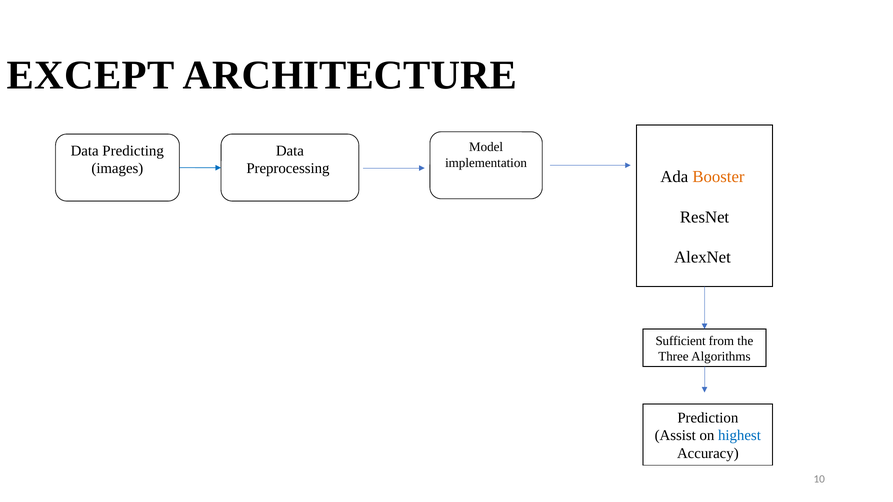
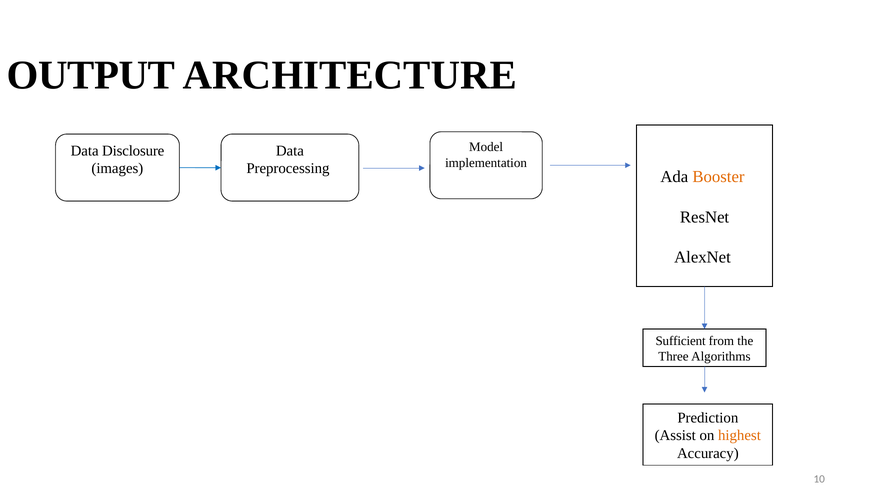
EXCEPT: EXCEPT -> OUTPUT
Predicting: Predicting -> Disclosure
highest colour: blue -> orange
